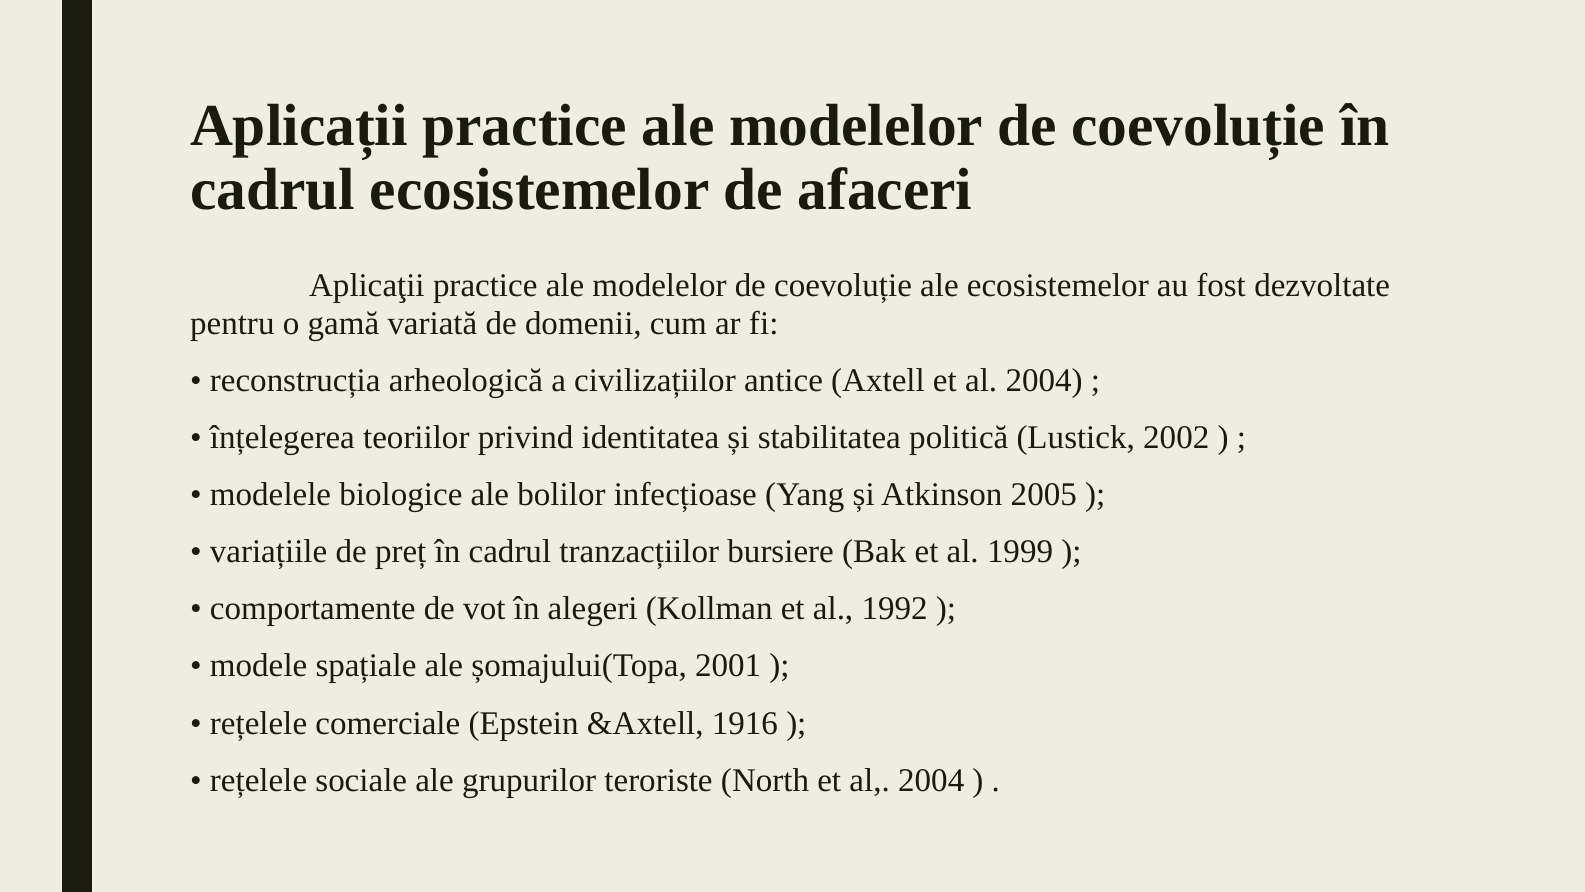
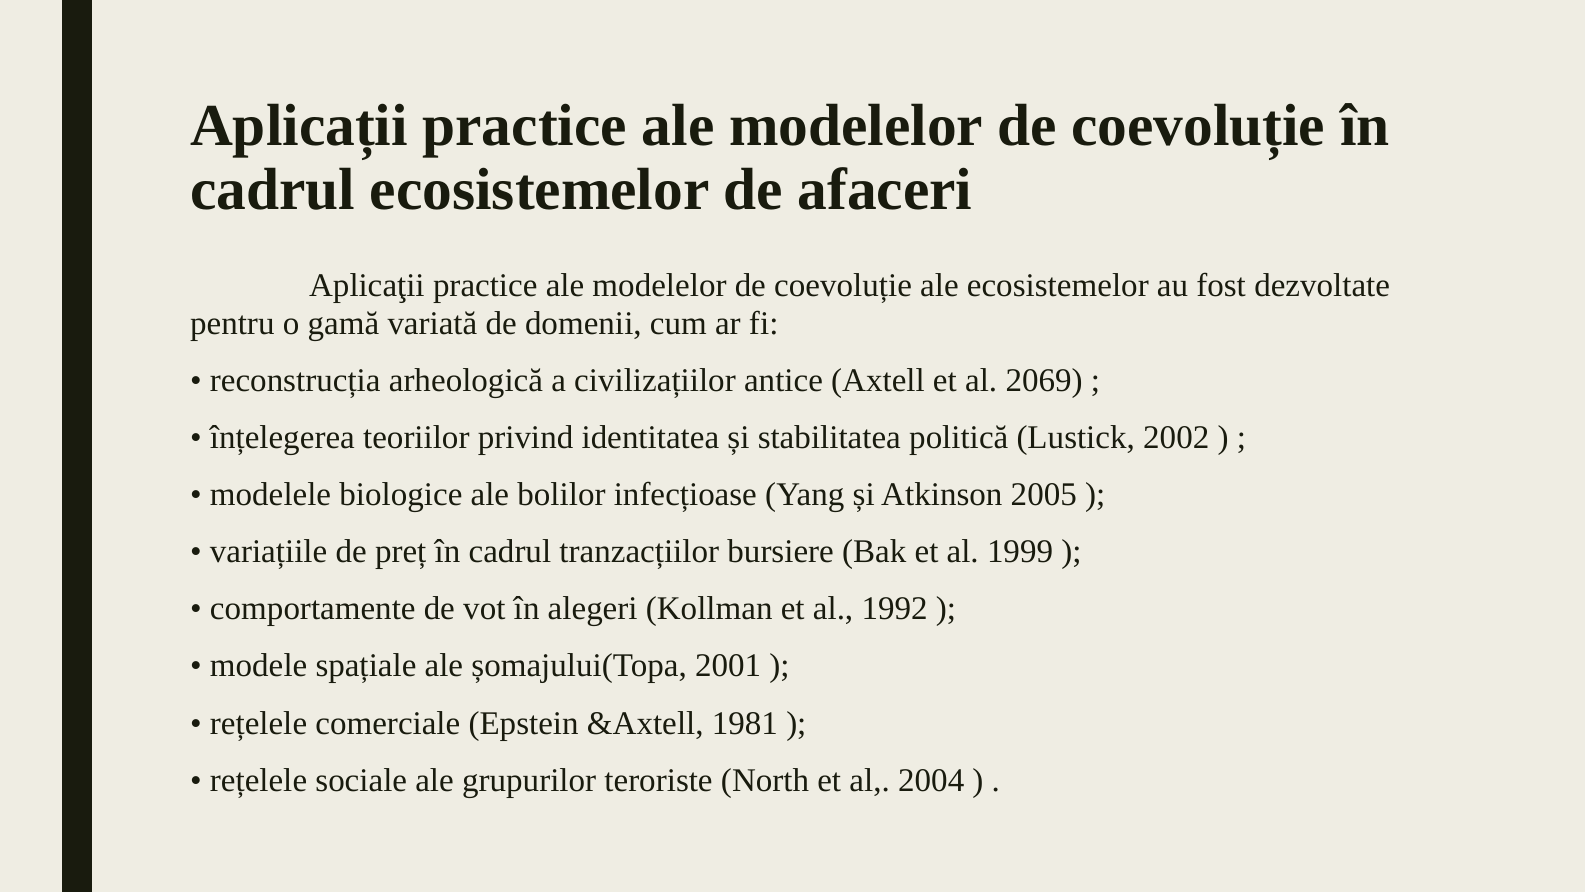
Axtell et al 2004: 2004 -> 2069
1916: 1916 -> 1981
